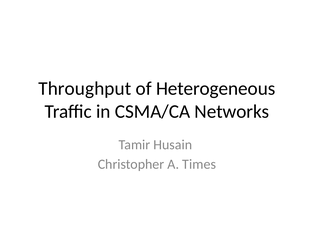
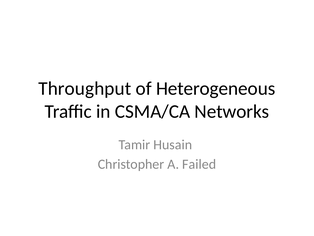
Times: Times -> Failed
